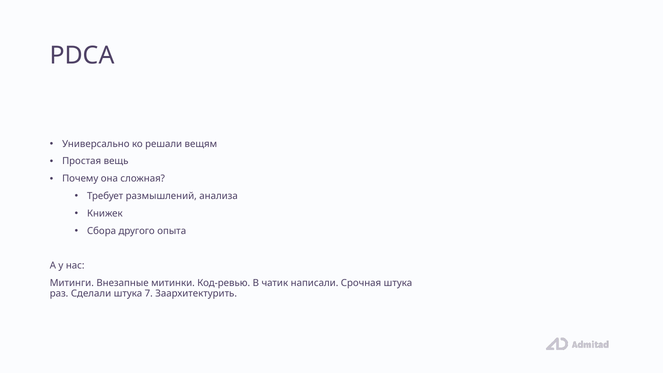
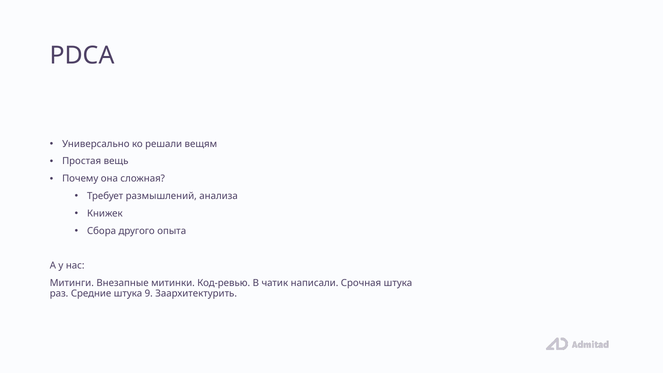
Сделали: Сделали -> Средние
7: 7 -> 9
